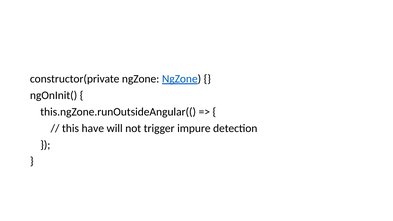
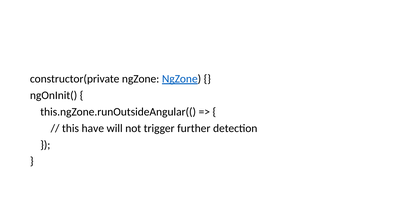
impure: impure -> further
